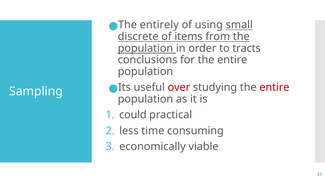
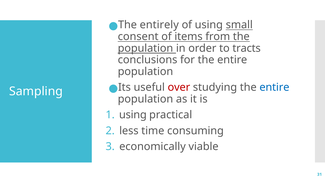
discrete: discrete -> consent
entire at (274, 87) colour: red -> blue
could at (133, 115): could -> using
